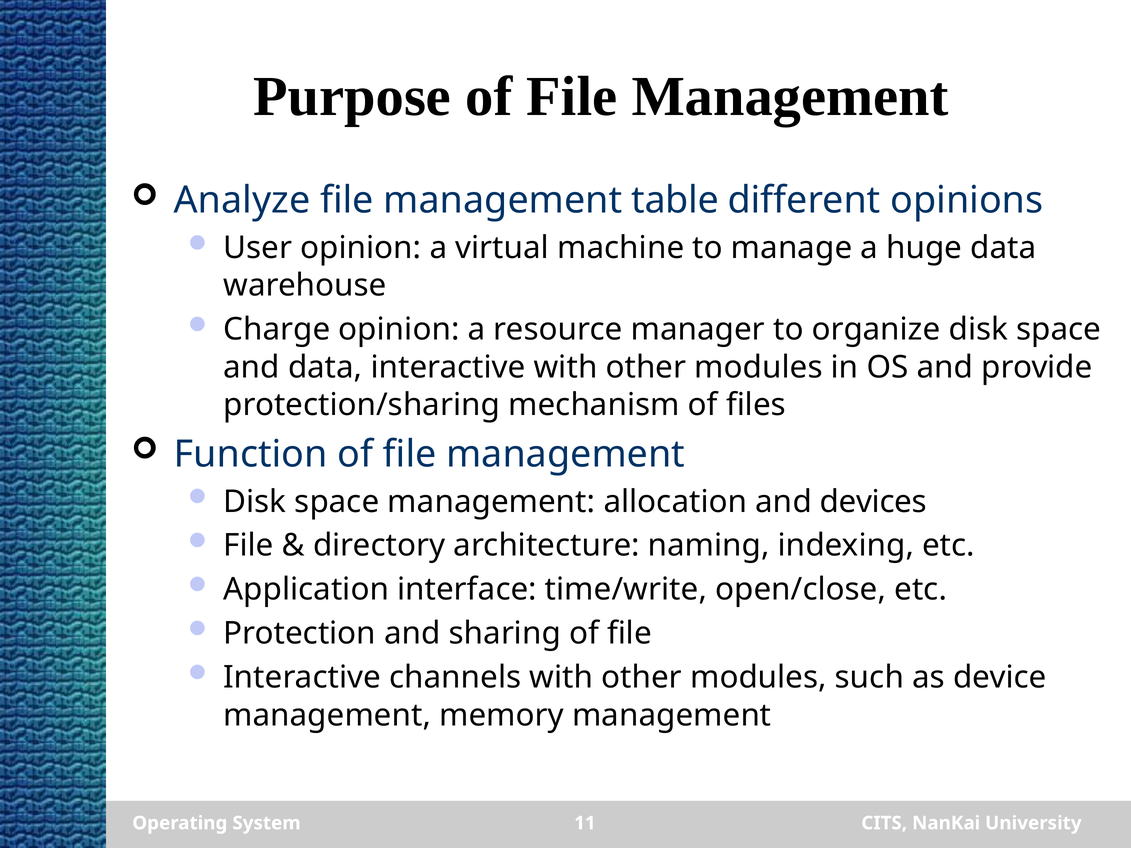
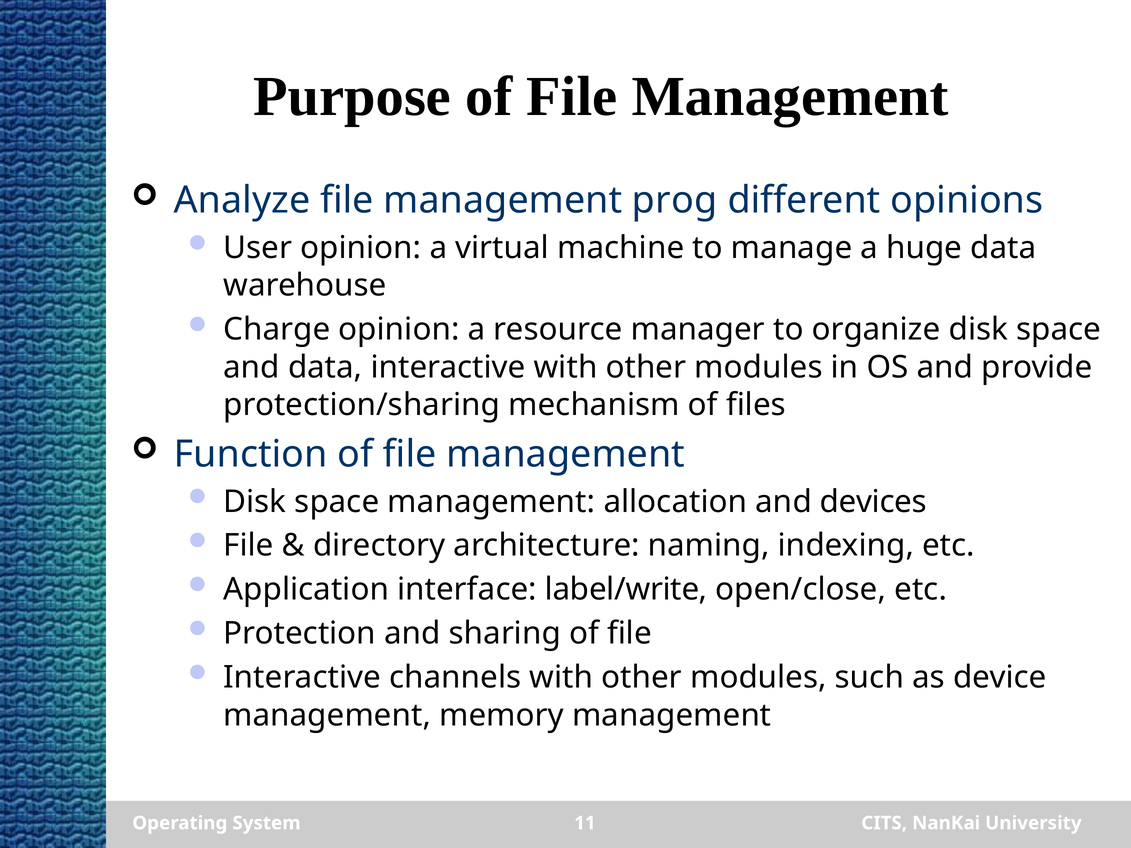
table: table -> prog
time/write: time/write -> label/write
